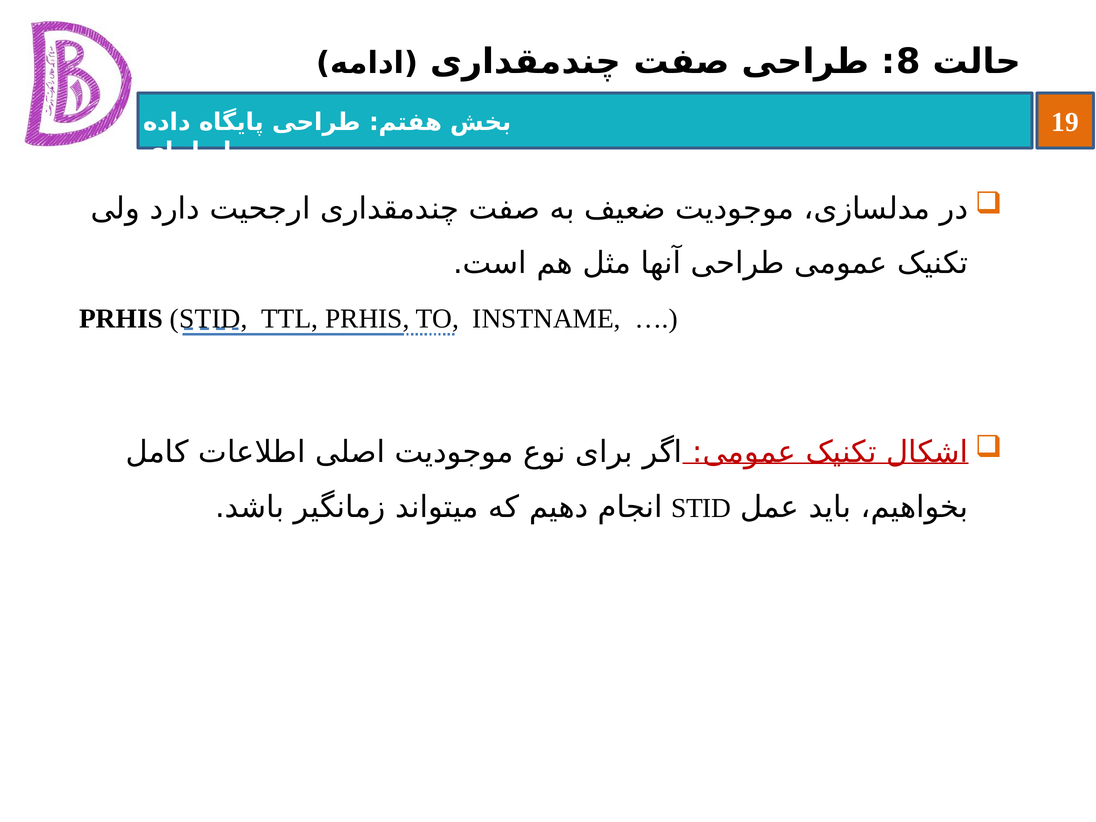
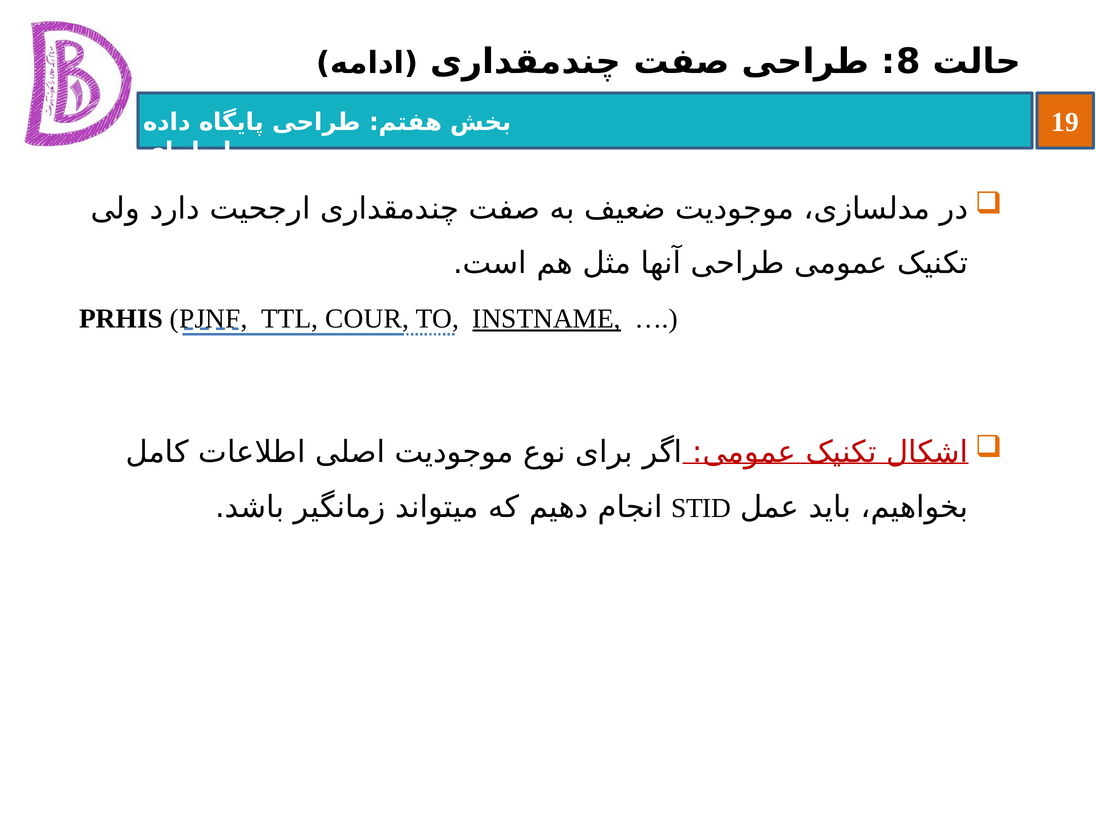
PRHIS STID: STID -> PJNF
TTL PRHIS: PRHIS -> COUR
INSTNAME underline: none -> present
